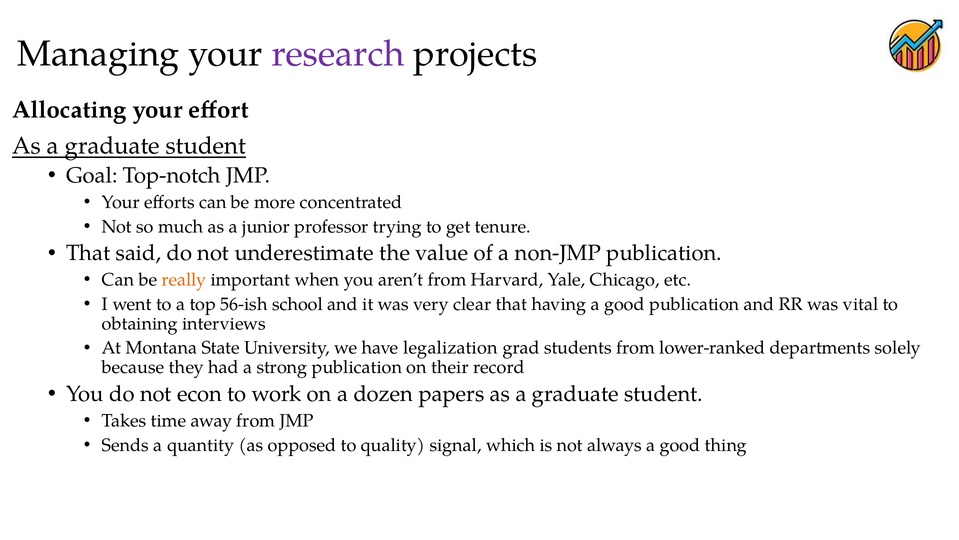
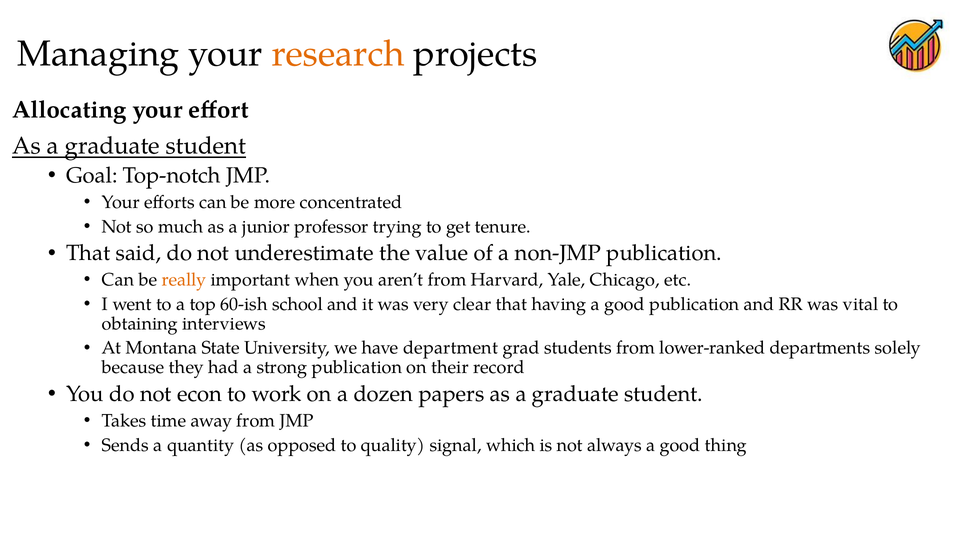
research colour: purple -> orange
56-ish: 56-ish -> 60-ish
legalization: legalization -> department
